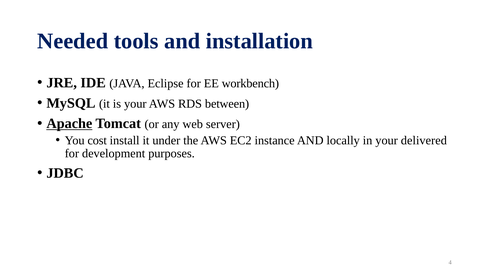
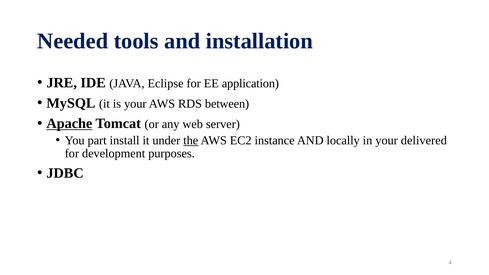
workbench: workbench -> application
cost: cost -> part
the underline: none -> present
